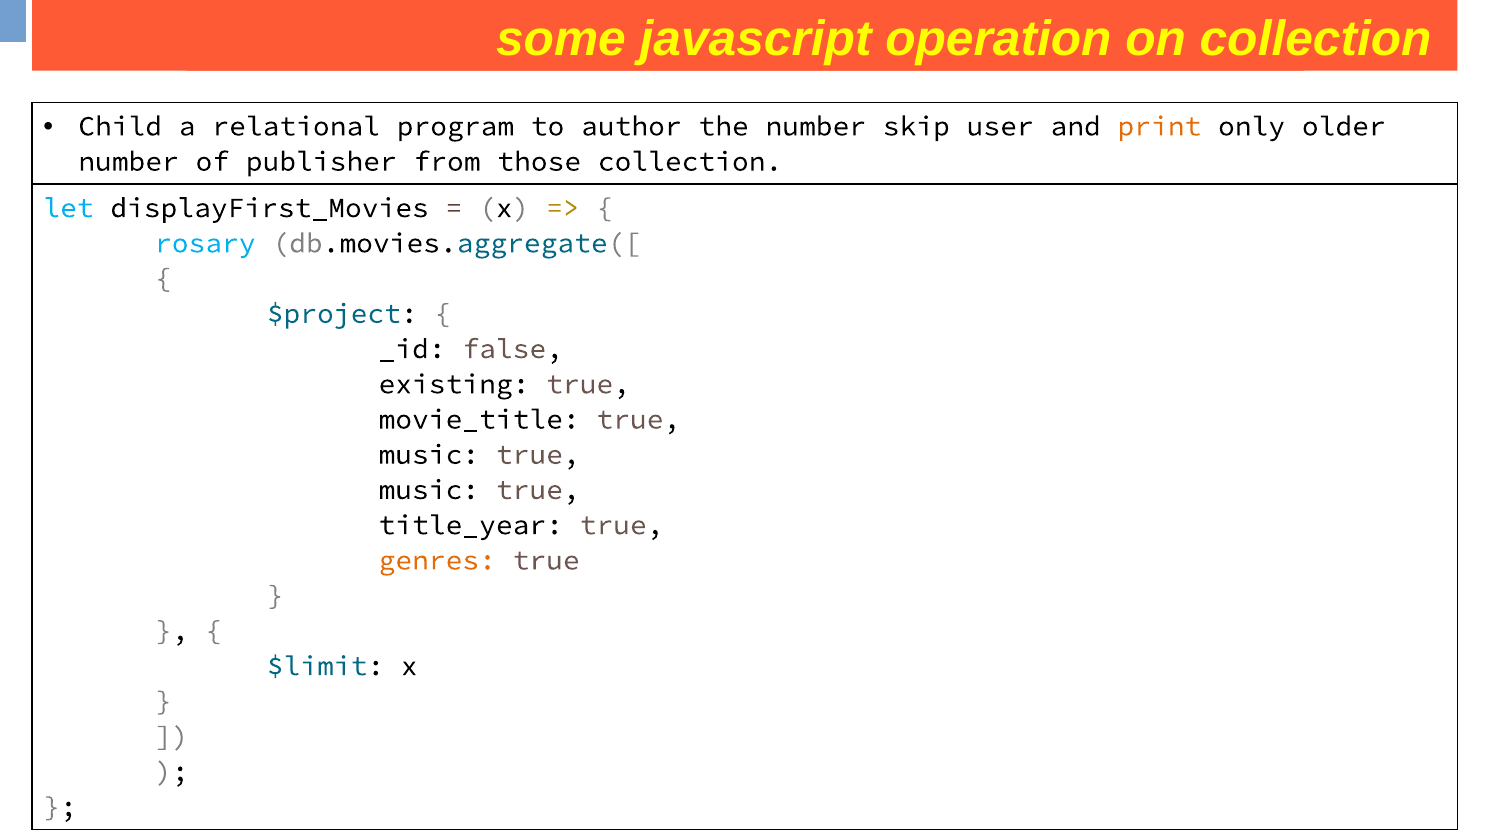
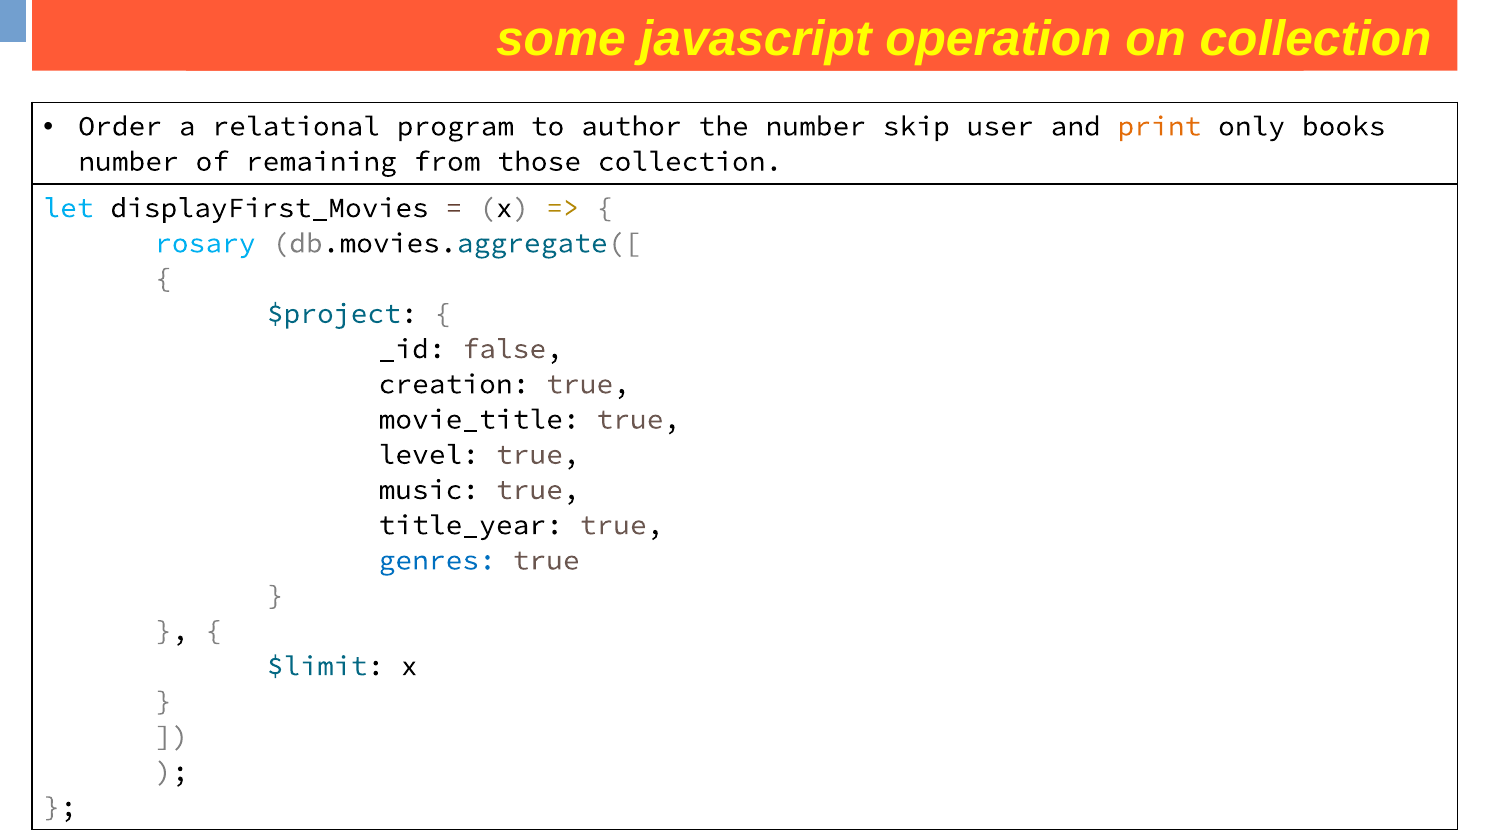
Child: Child -> Order
older: older -> books
publisher: publisher -> remaining
existing: existing -> creation
music at (429, 455): music -> level
genres colour: orange -> blue
